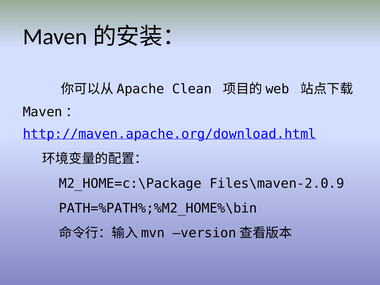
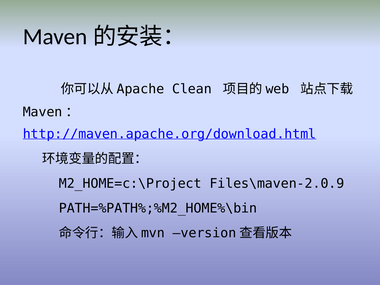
M2_HOME=c:\Package: M2_HOME=c:\Package -> M2_HOME=c:\Project
